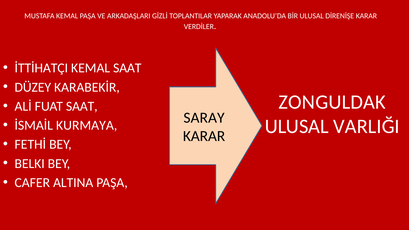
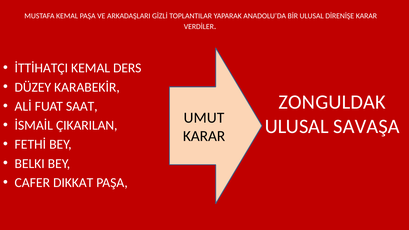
KEMAL SAAT: SAAT -> DERS
SARAY: SARAY -> UMUT
VARLIĞI: VARLIĞI -> SAVAŞA
KURMAYA: KURMAYA -> ÇIKARILAN
ALTINA: ALTINA -> DIKKAT
